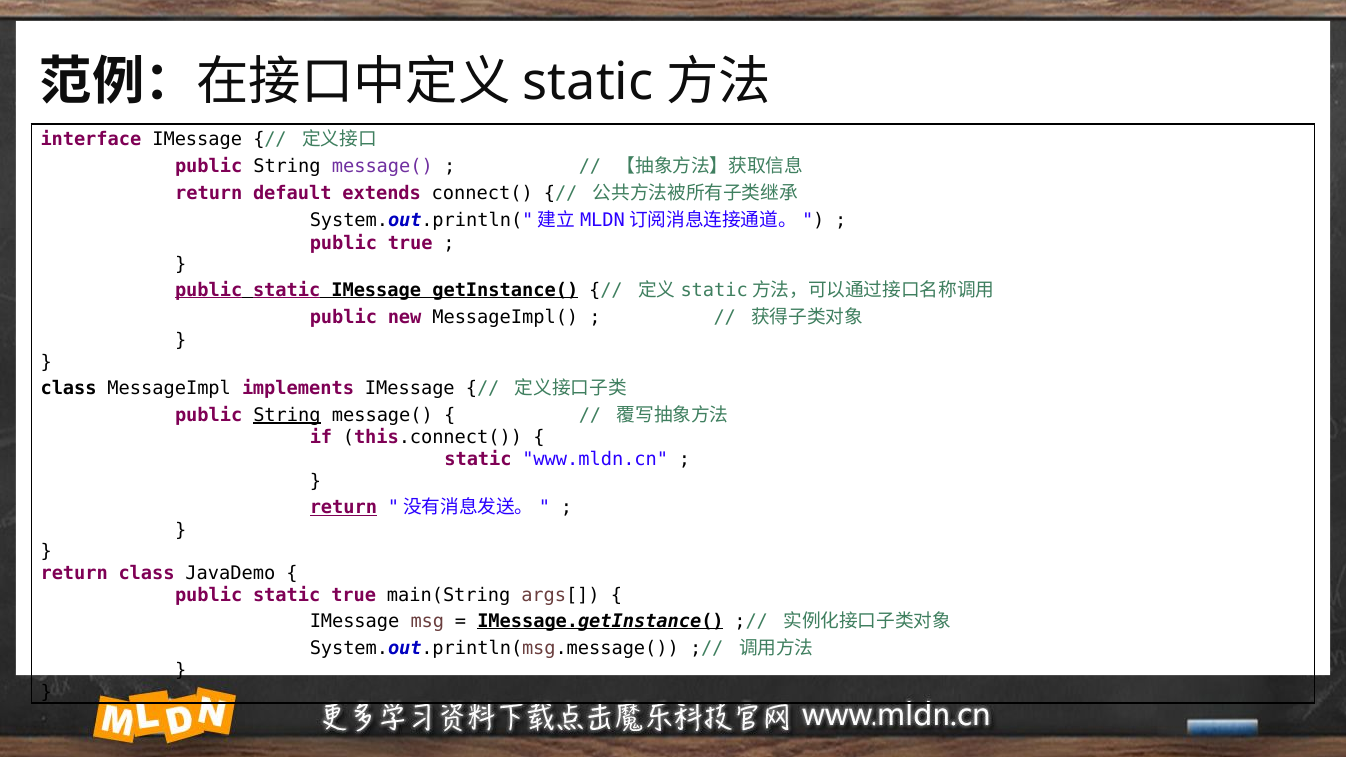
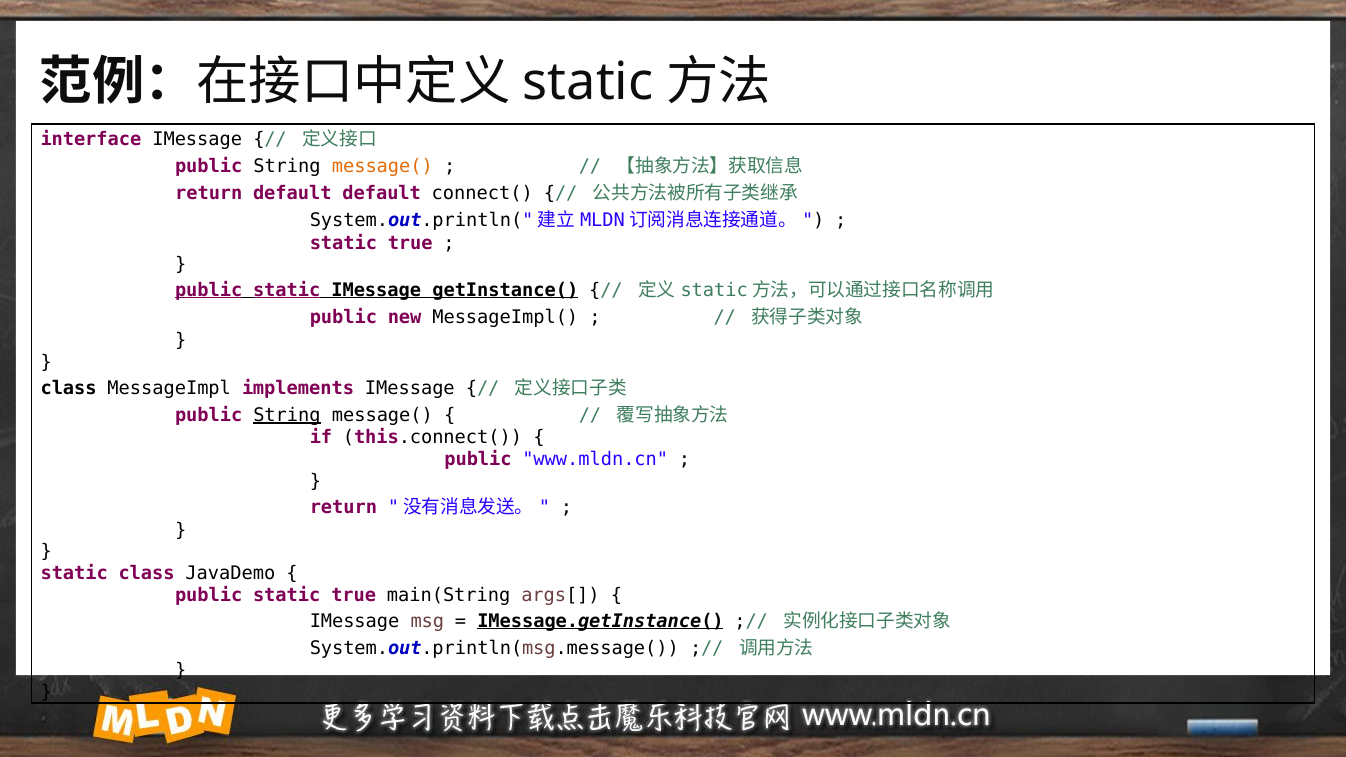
message( at (382, 166) colour: purple -> orange
default extends: extends -> default
public at (343, 243): public -> static
static at (478, 459): static -> public
return at (343, 507) underline: present -> none
return at (74, 574): return -> static
